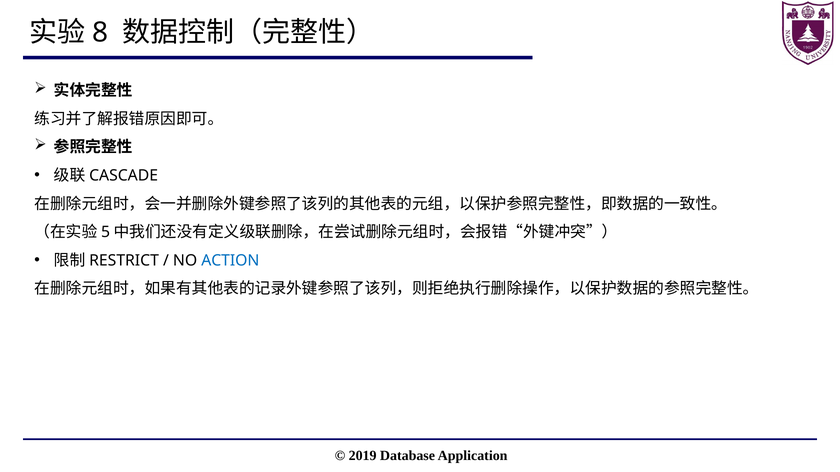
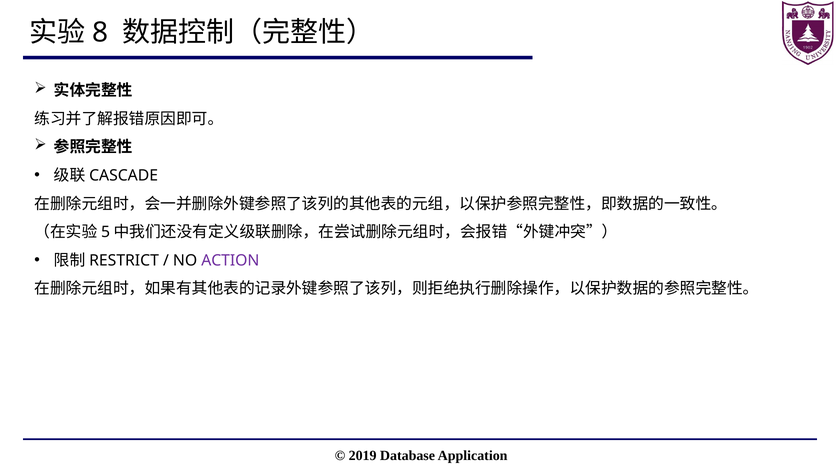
ACTION colour: blue -> purple
